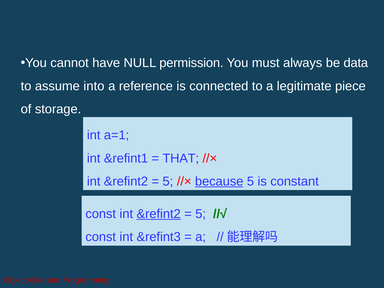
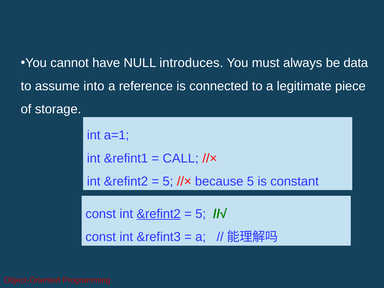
permission: permission -> introduces
THAT: THAT -> CALL
because underline: present -> none
